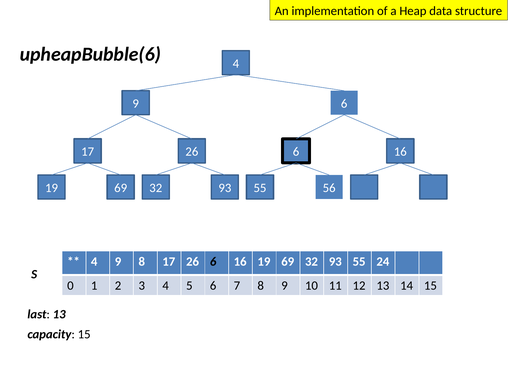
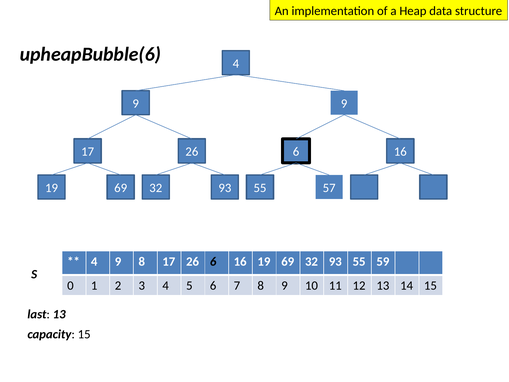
9 6: 6 -> 9
56: 56 -> 57
24: 24 -> 59
